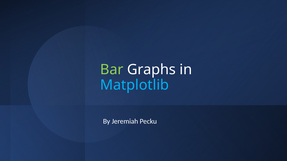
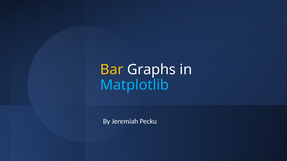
Bar colour: light green -> yellow
